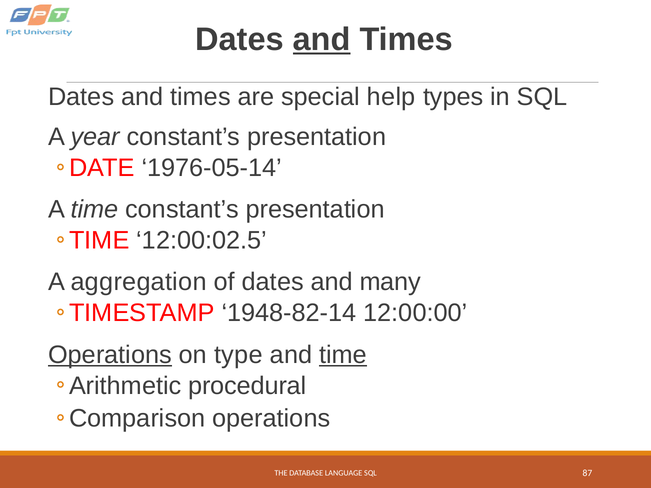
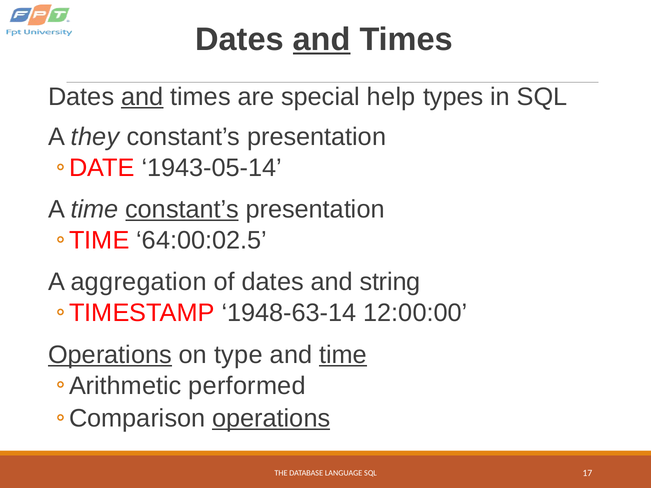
and at (142, 97) underline: none -> present
year: year -> they
1976-05-14: 1976-05-14 -> 1943-05-14
constant’s at (182, 210) underline: none -> present
12:00:02.5: 12:00:02.5 -> 64:00:02.5
many: many -> string
1948-82-14: 1948-82-14 -> 1948-63-14
procedural: procedural -> performed
operations at (271, 419) underline: none -> present
87: 87 -> 17
